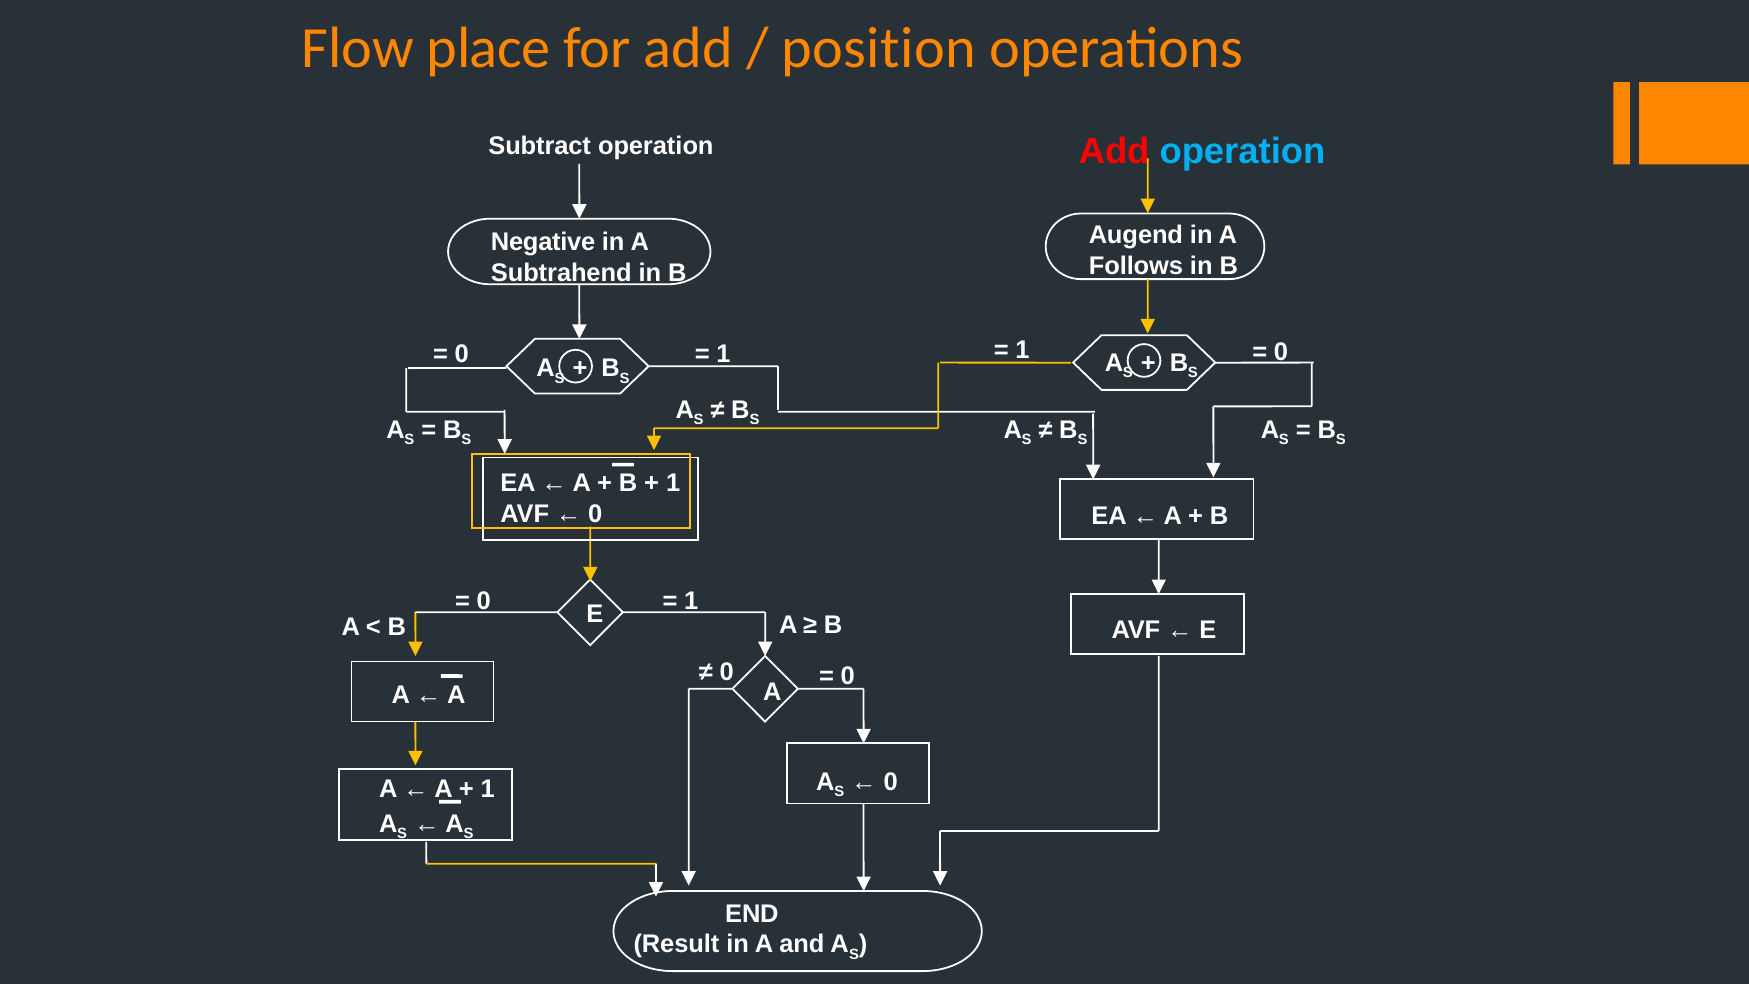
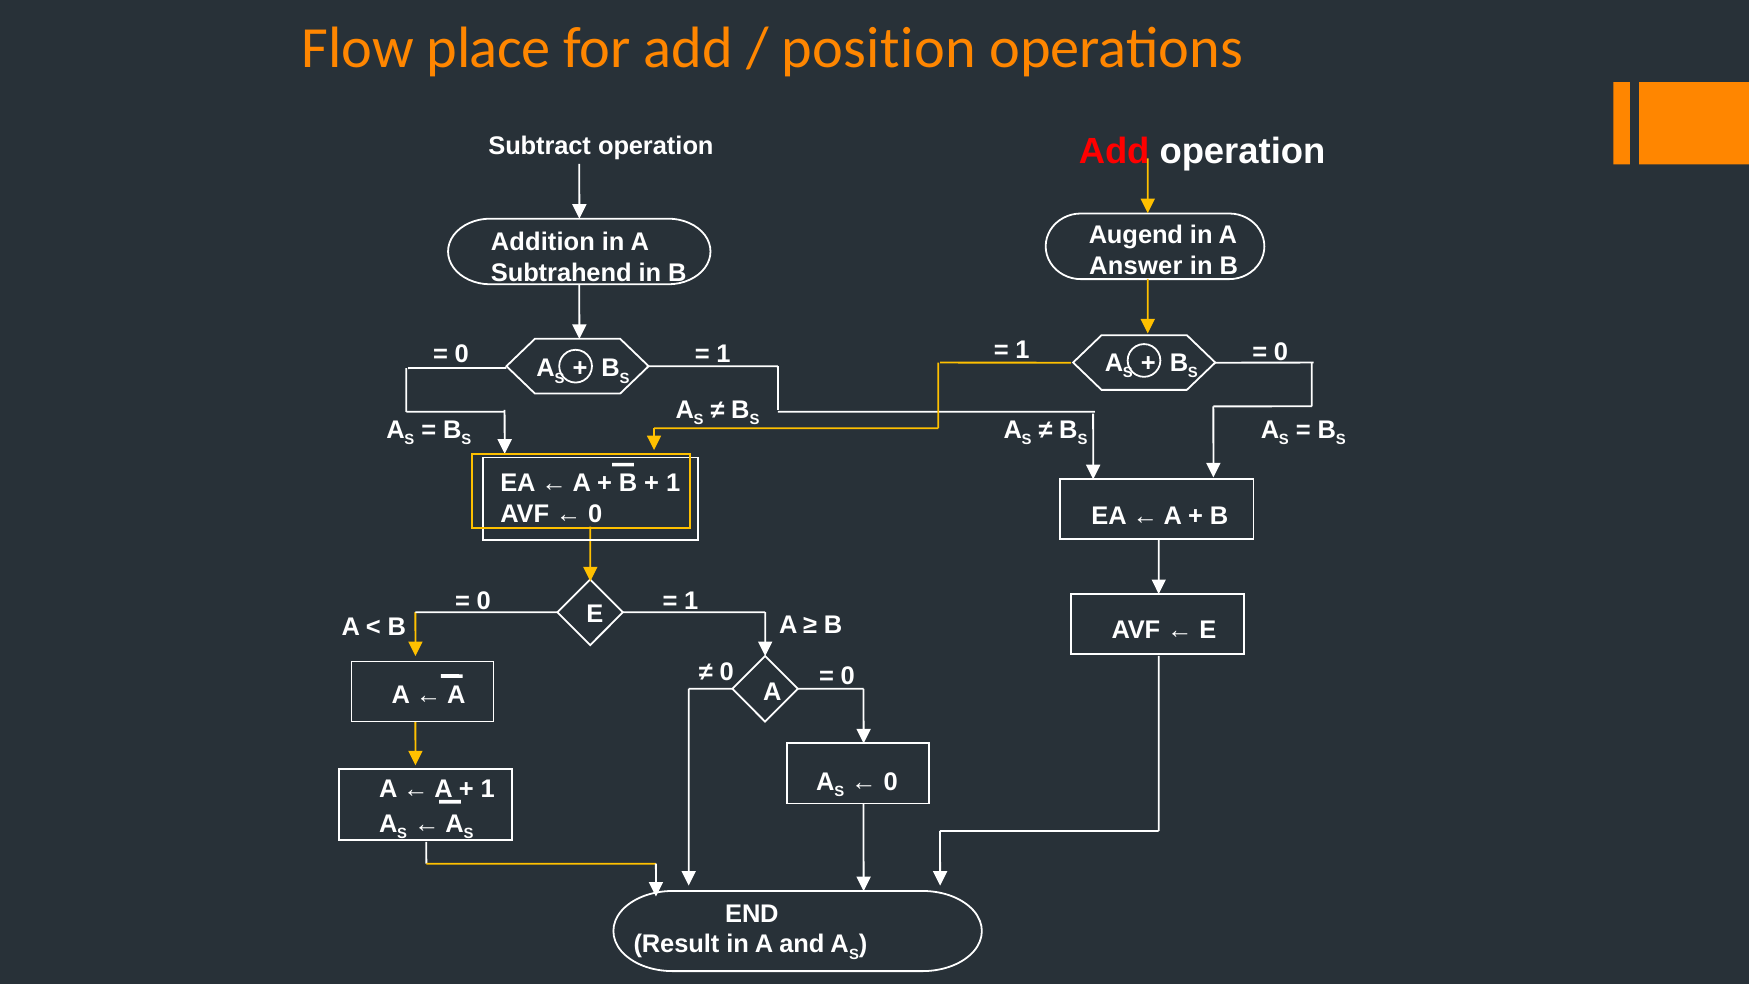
operation at (1242, 152) colour: light blue -> white
Negative: Negative -> Addition
Follows: Follows -> Answer
